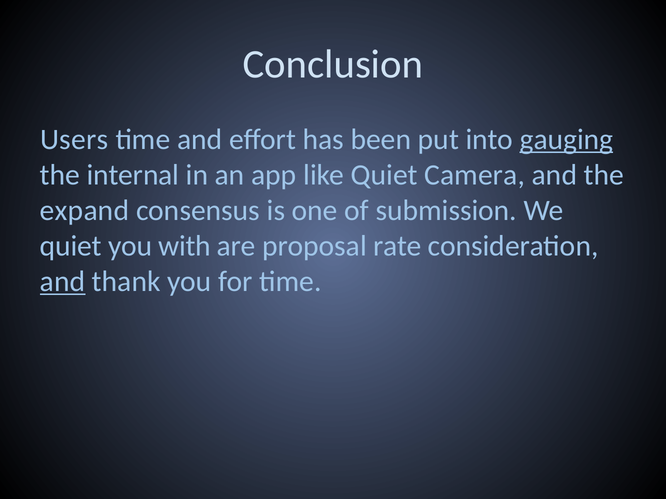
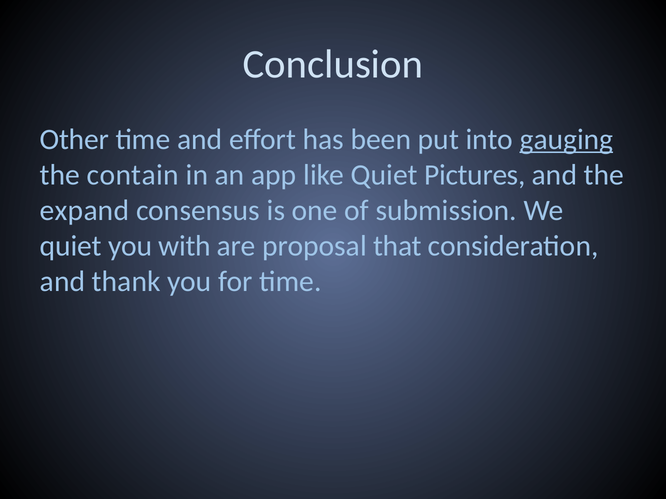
Users: Users -> Other
internal: internal -> contain
Camera: Camera -> Pictures
rate: rate -> that
and at (63, 282) underline: present -> none
